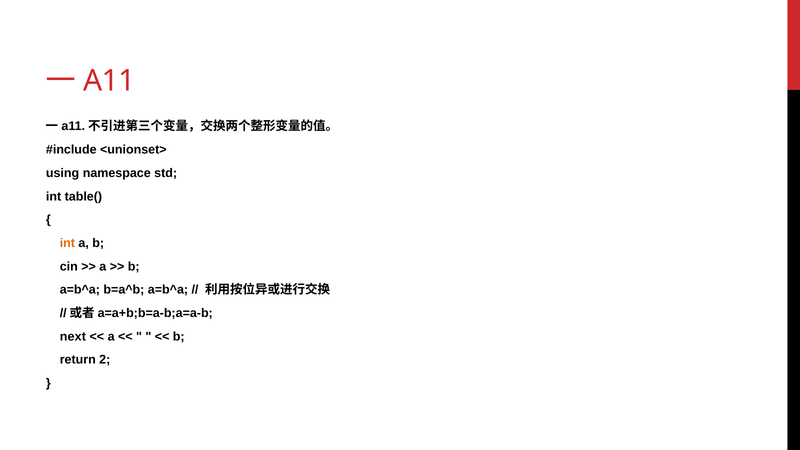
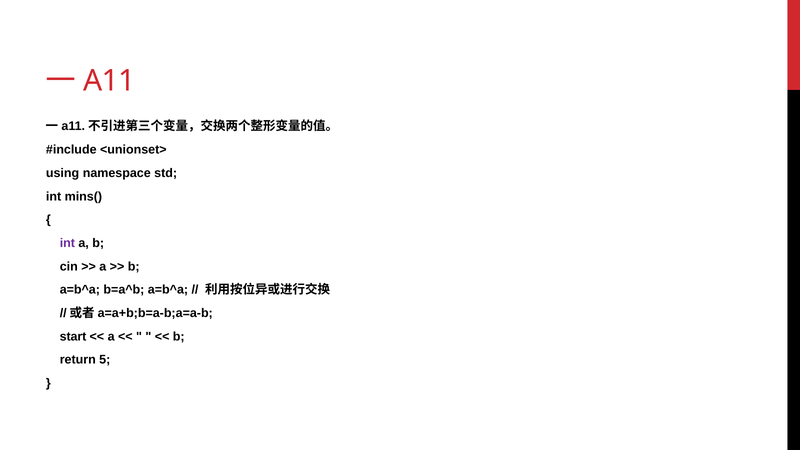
table(: table( -> mins(
int at (67, 243) colour: orange -> purple
next: next -> start
2: 2 -> 5
